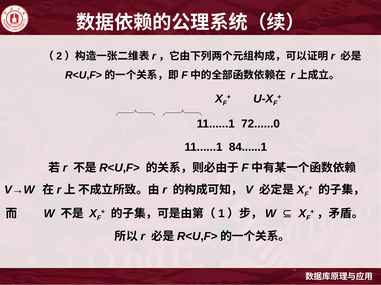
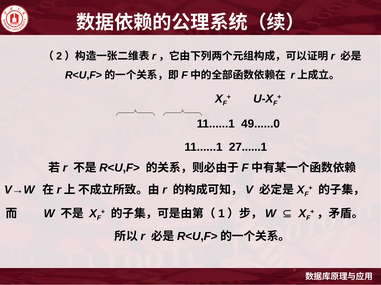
72......0: 72......0 -> 49......0
84......1: 84......1 -> 27......1
